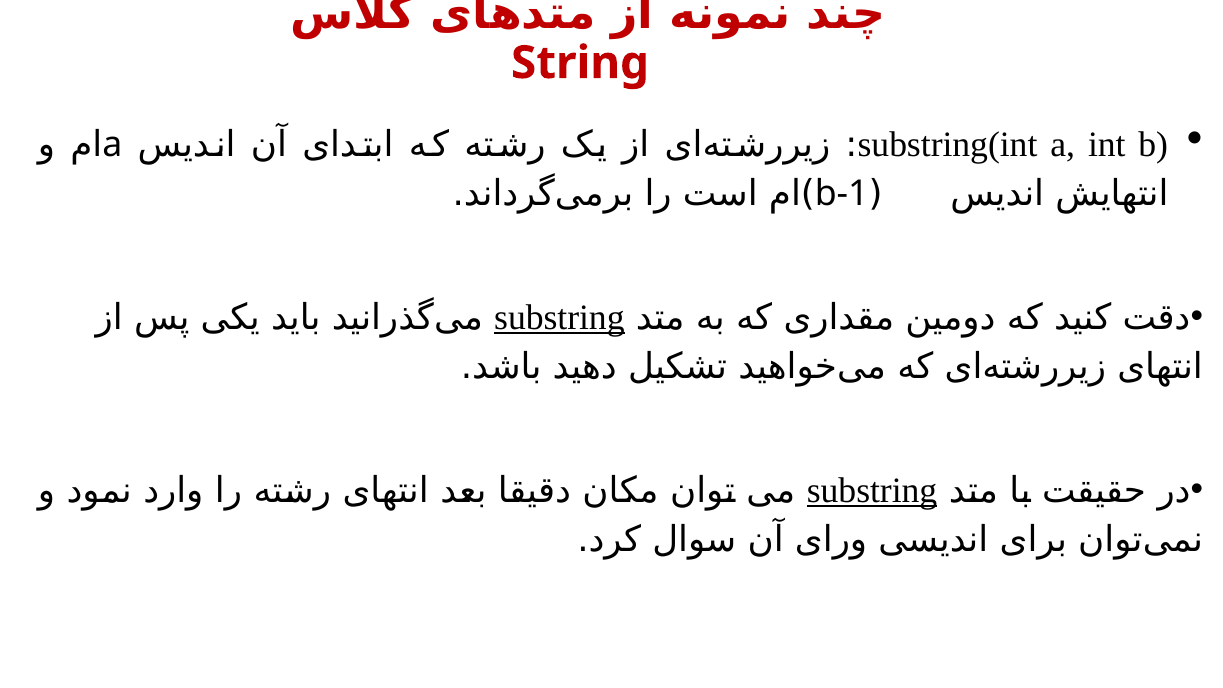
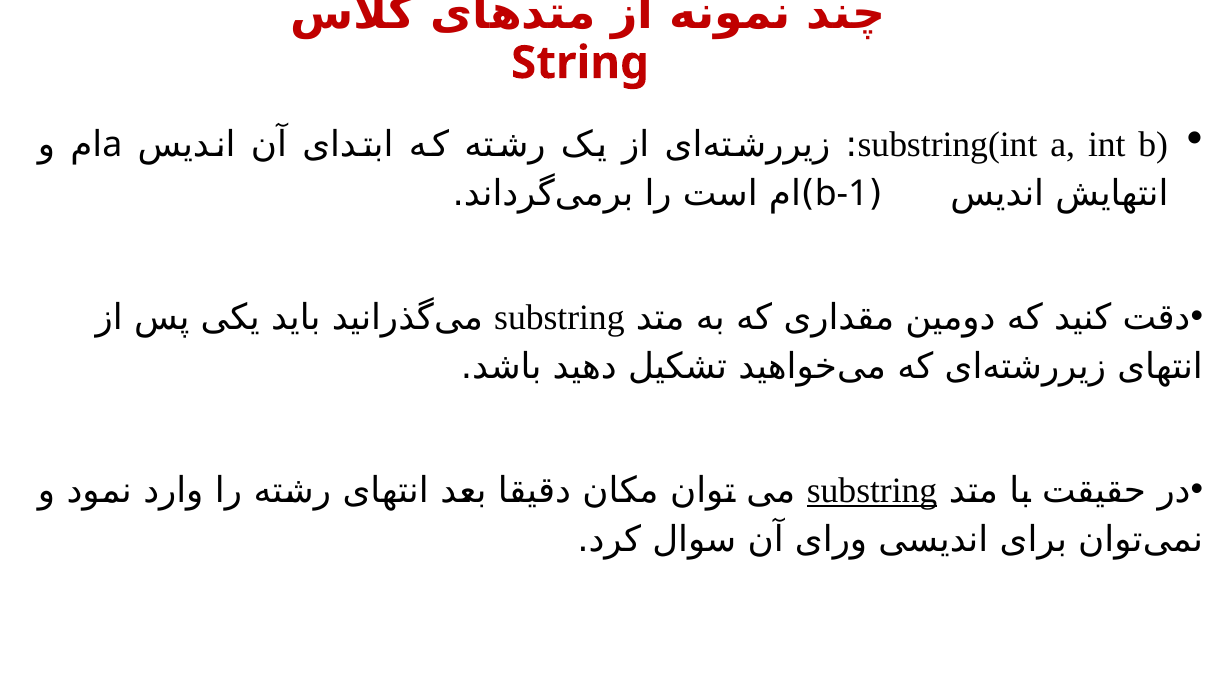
substring at (559, 317) underline: present -> none
